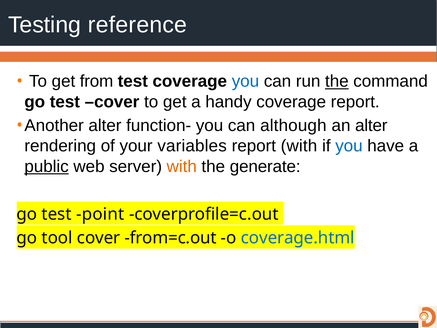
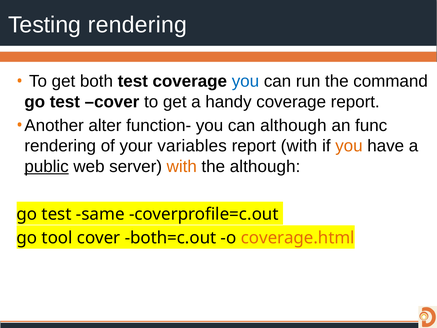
Testing reference: reference -> rendering
from: from -> both
the at (337, 81) underline: present -> none
an alter: alter -> func
you at (349, 146) colour: blue -> orange
the generate: generate -> although
point: point -> same
from=c.out: from=c.out -> both=c.out
coverage.html colour: blue -> orange
